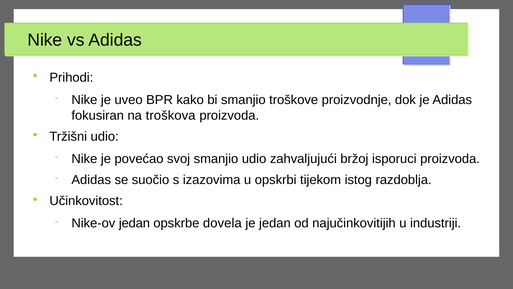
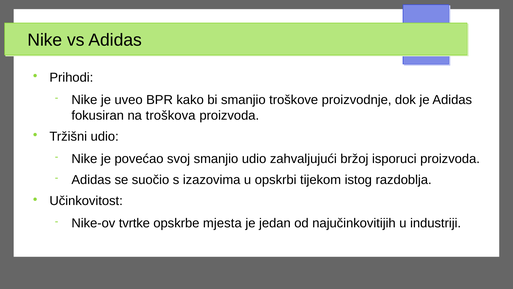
Nike-ov jedan: jedan -> tvrtke
dovela: dovela -> mjesta
